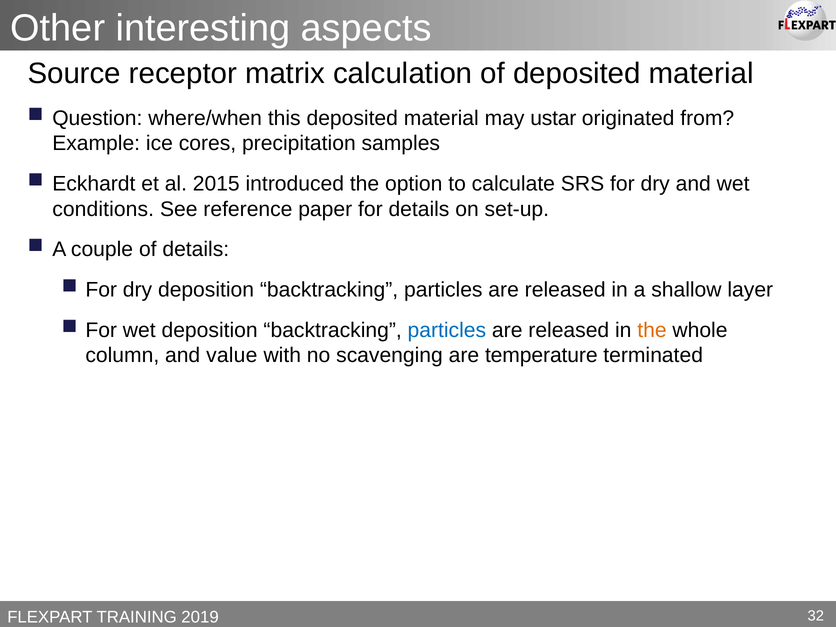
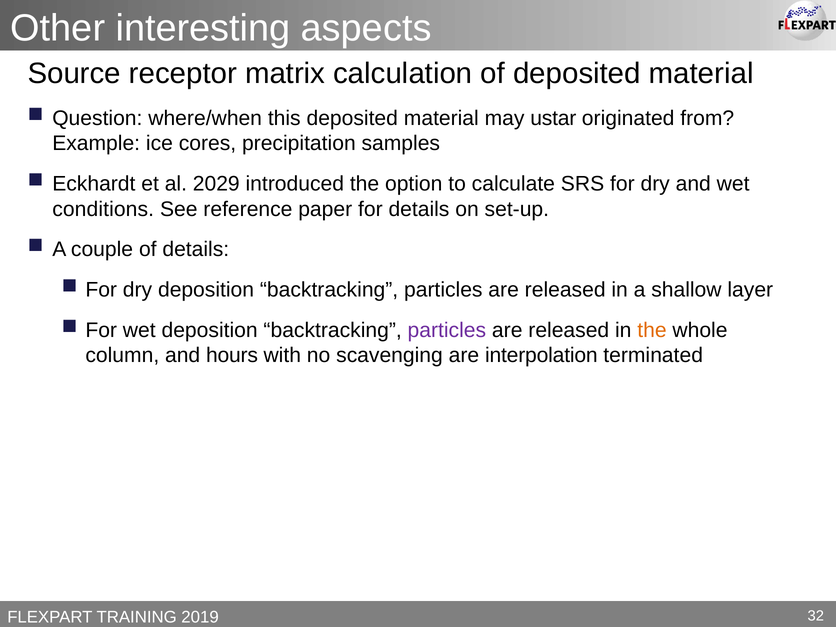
2015: 2015 -> 2029
particles at (447, 330) colour: blue -> purple
value: value -> hours
temperature: temperature -> interpolation
